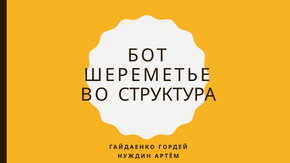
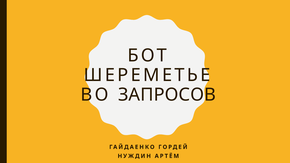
СТРУКТУРА: СТРУКТУРА -> ЗАПРОСОВ
